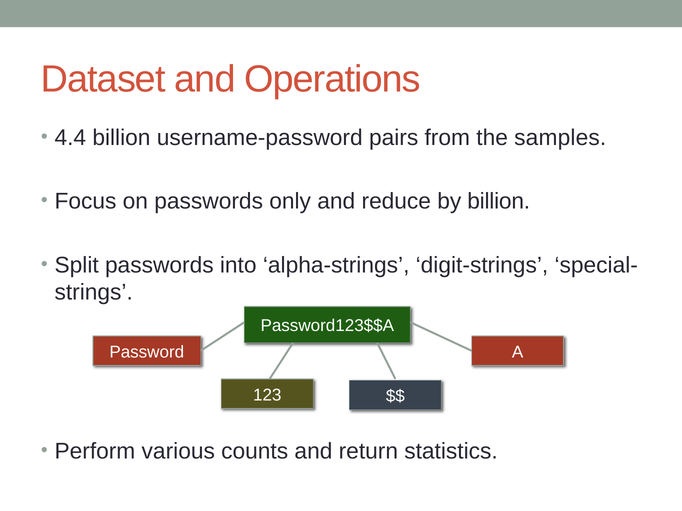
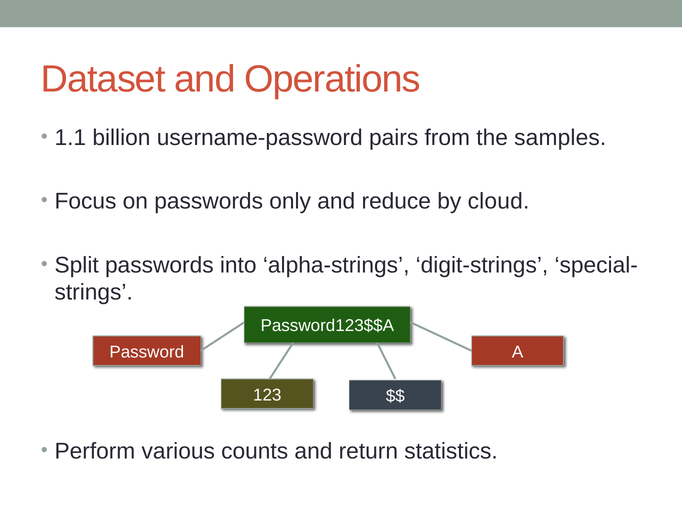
4.4: 4.4 -> 1.1
by billion: billion -> cloud
